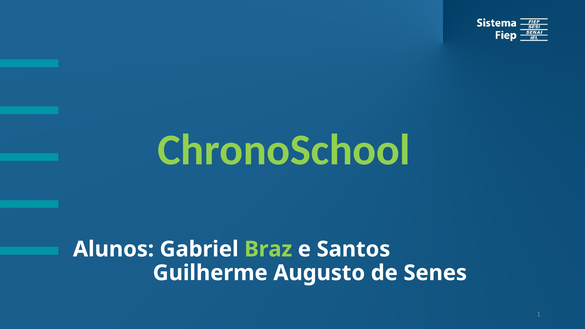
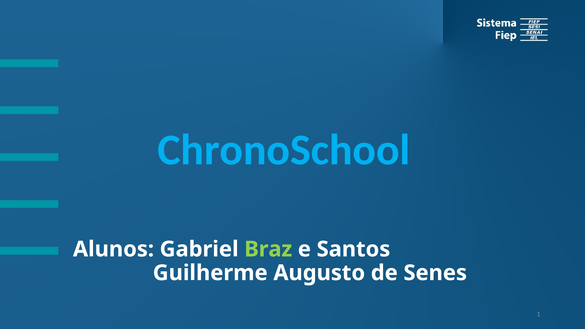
ChronoSchool colour: light green -> light blue
